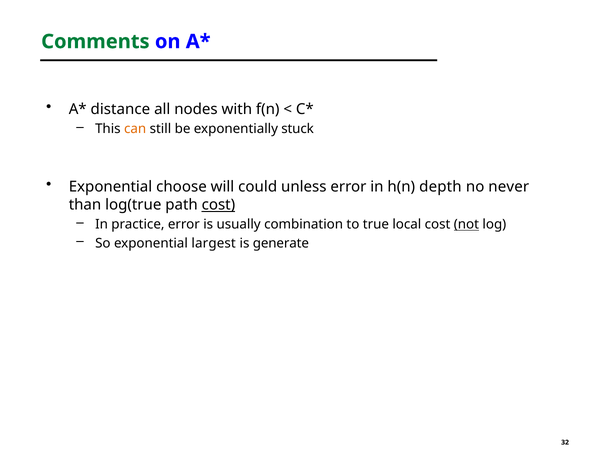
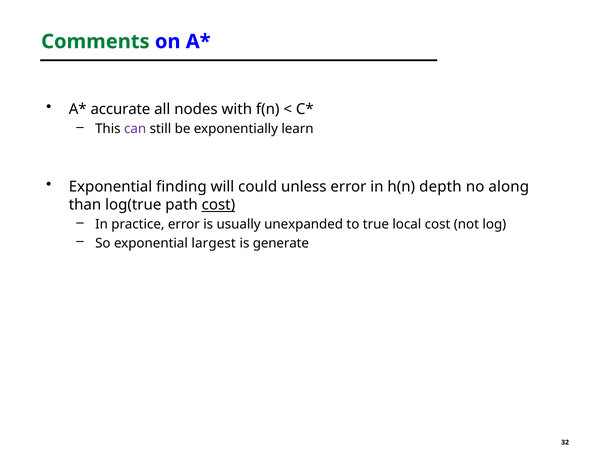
distance: distance -> accurate
can colour: orange -> purple
stuck: stuck -> learn
choose: choose -> finding
never: never -> along
combination: combination -> unexpanded
not underline: present -> none
